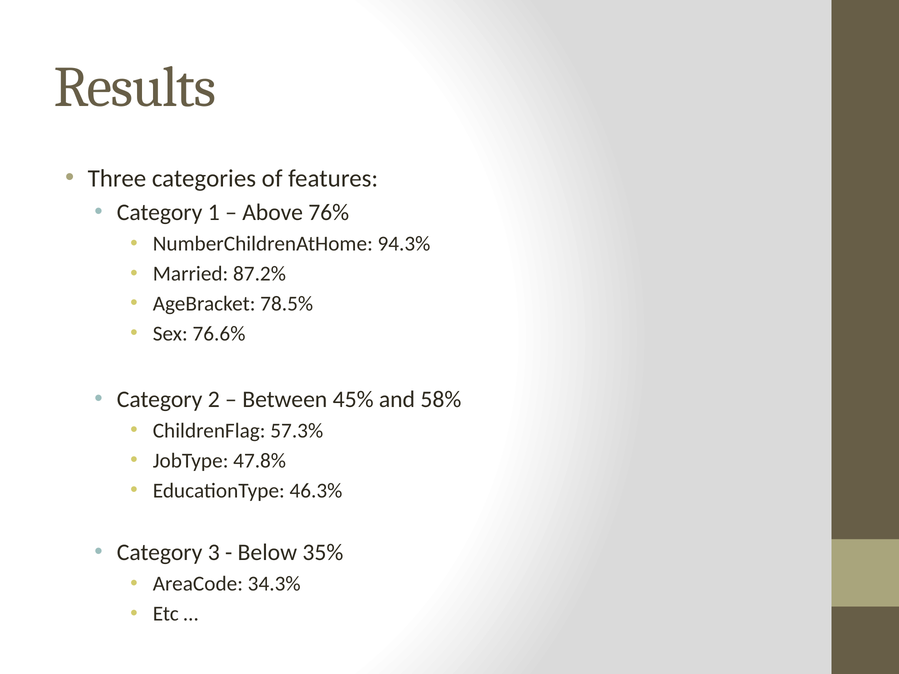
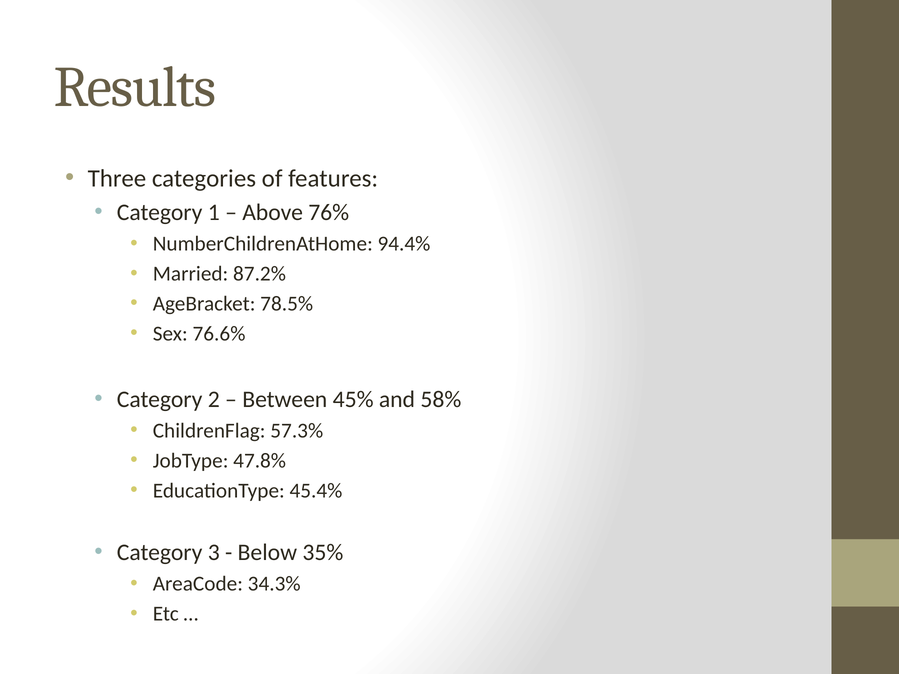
94.3%: 94.3% -> 94.4%
46.3%: 46.3% -> 45.4%
